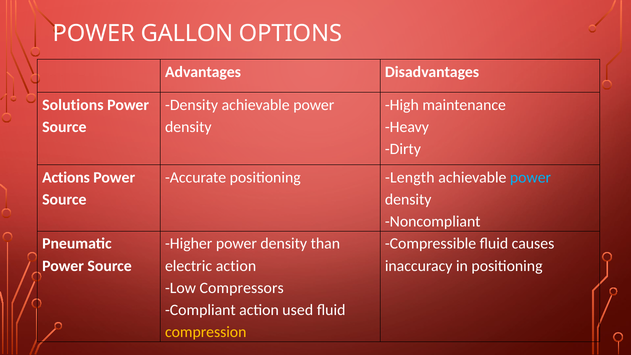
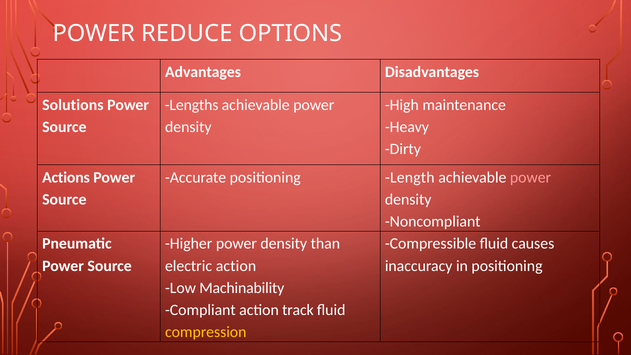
GALLON: GALLON -> REDUCE
Density at (192, 105): Density -> Lengths
power at (531, 177) colour: light blue -> pink
Compressors: Compressors -> Machinability
used: used -> track
